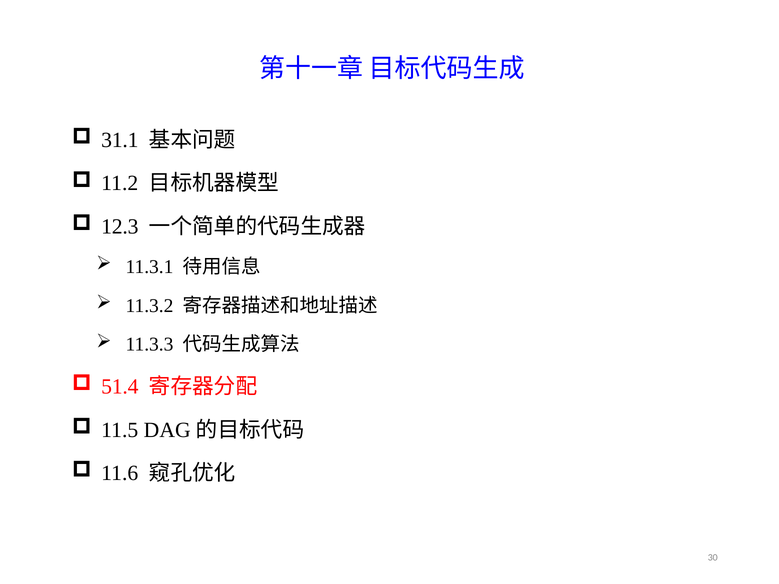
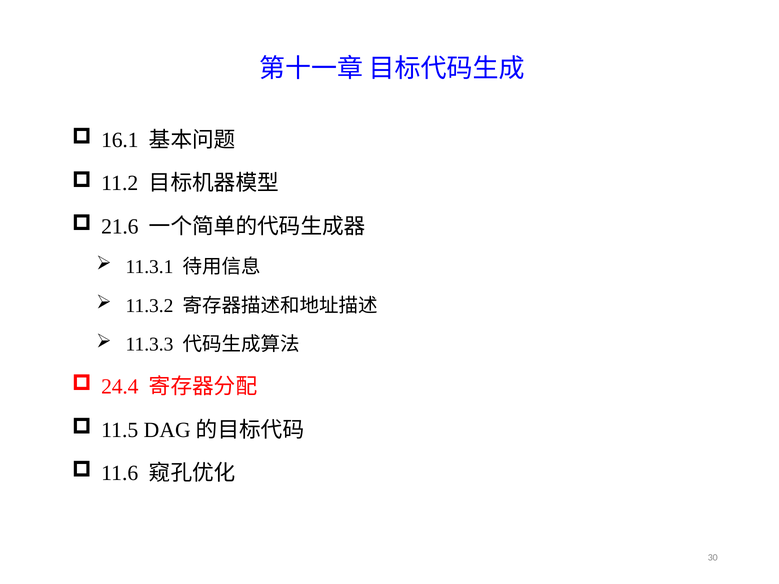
31.1: 31.1 -> 16.1
12.3: 12.3 -> 21.6
51.4: 51.4 -> 24.4
